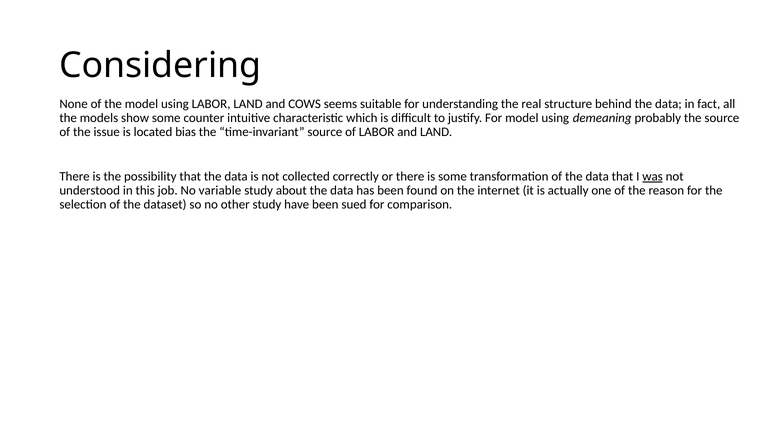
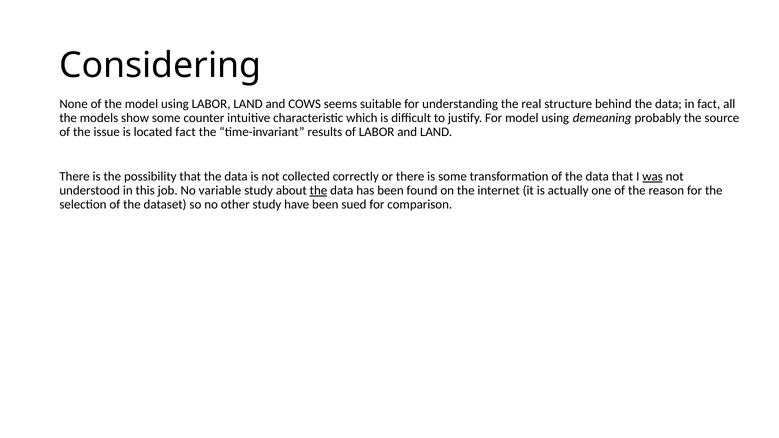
located bias: bias -> fact
time-invariant source: source -> results
the at (318, 190) underline: none -> present
